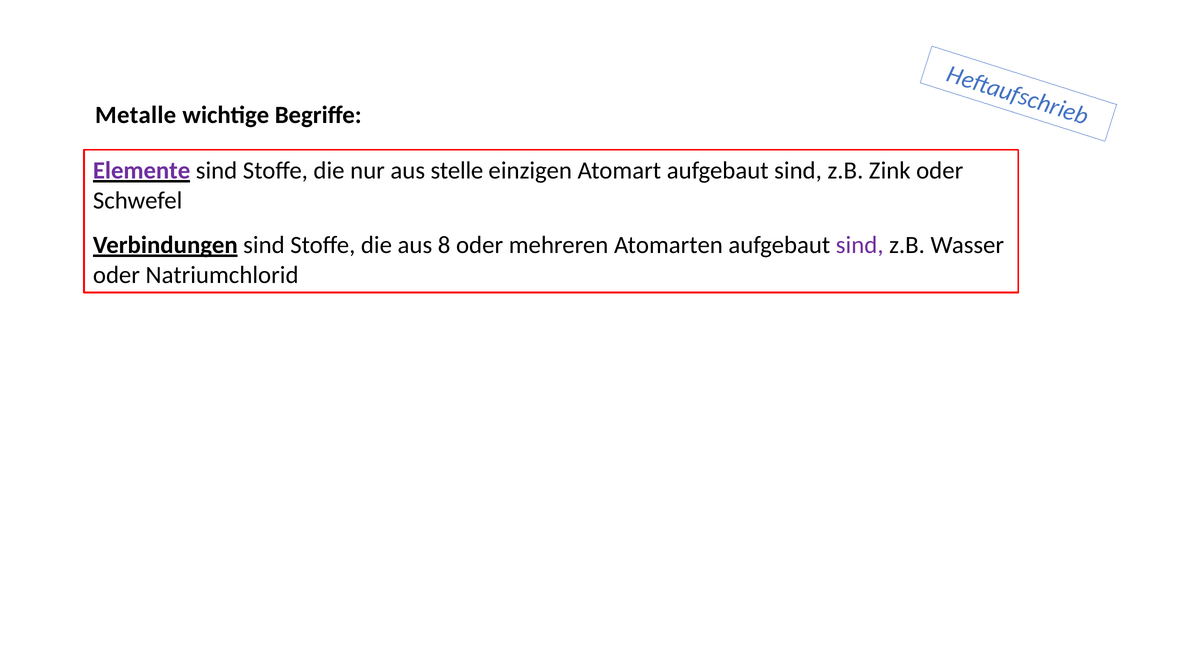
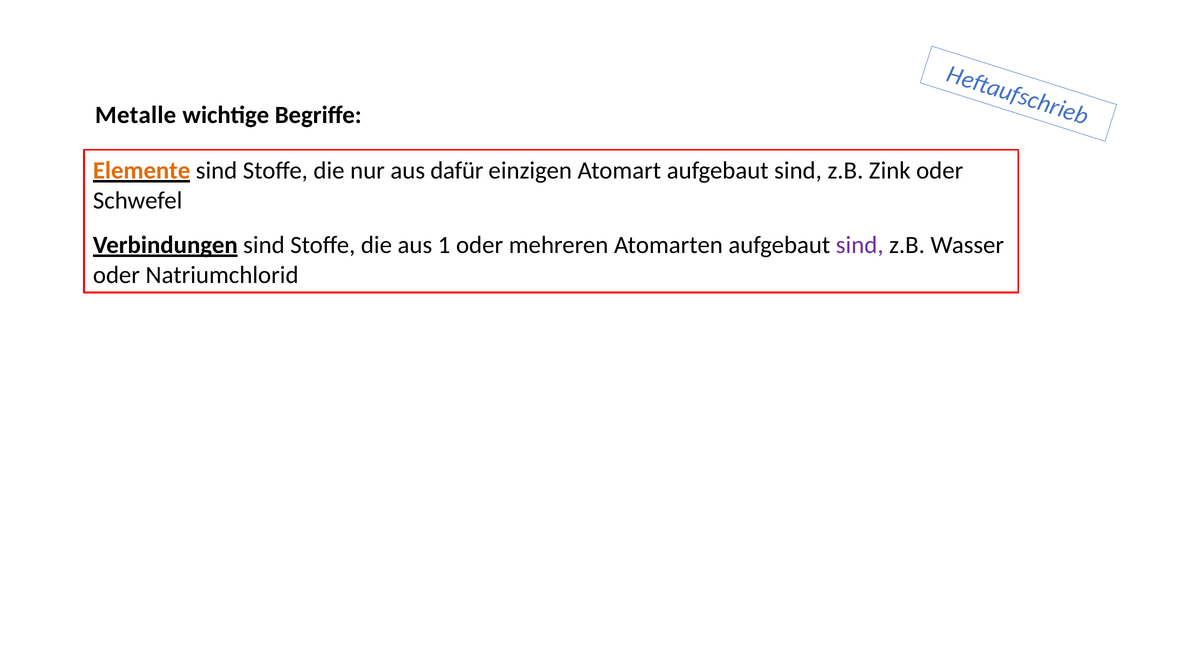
Elemente colour: purple -> orange
stelle: stelle -> dafür
8: 8 -> 1
